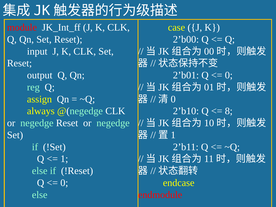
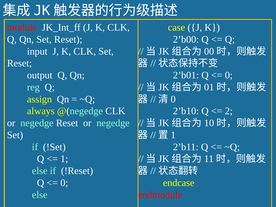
8: 8 -> 2
